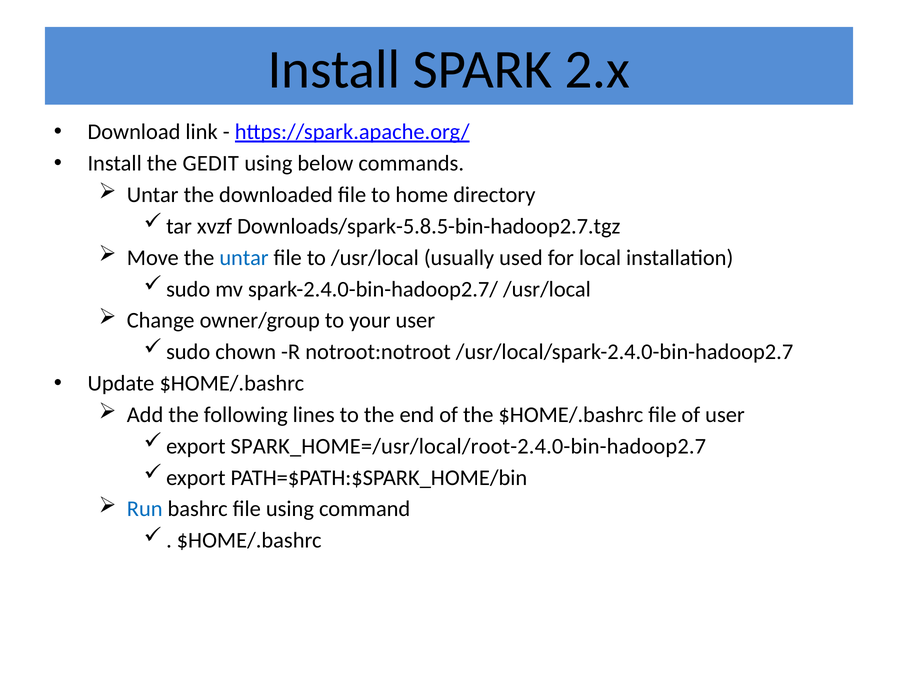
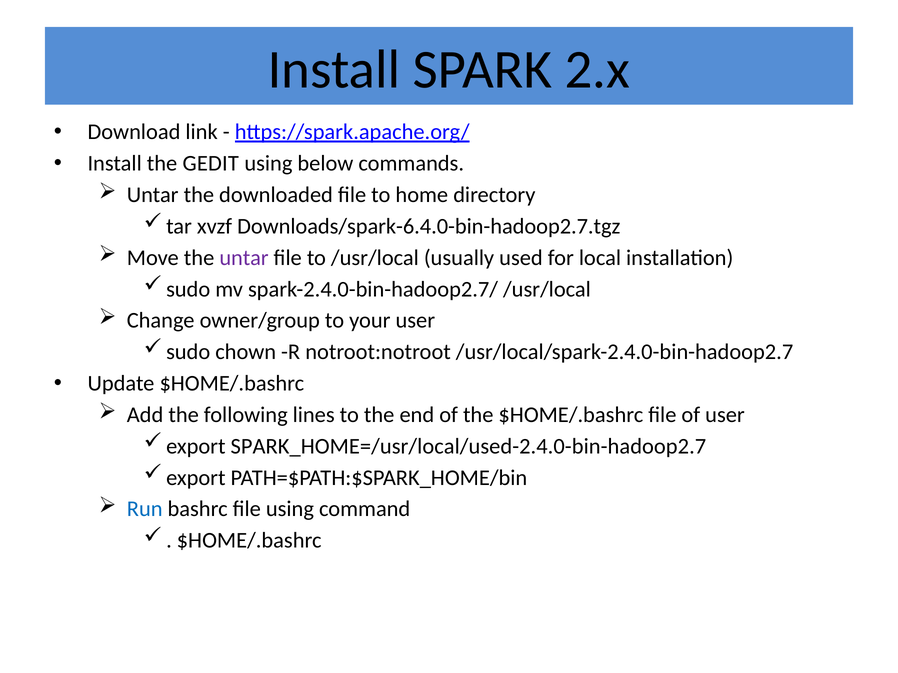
Downloads/spark-5.8.5-bin-hadoop2.7.tgz: Downloads/spark-5.8.5-bin-hadoop2.7.tgz -> Downloads/spark-6.4.0-bin-hadoop2.7.tgz
untar at (244, 258) colour: blue -> purple
SPARK_HOME=/usr/local/root-2.4.0-bin-hadoop2.7: SPARK_HOME=/usr/local/root-2.4.0-bin-hadoop2.7 -> SPARK_HOME=/usr/local/used-2.4.0-bin-hadoop2.7
